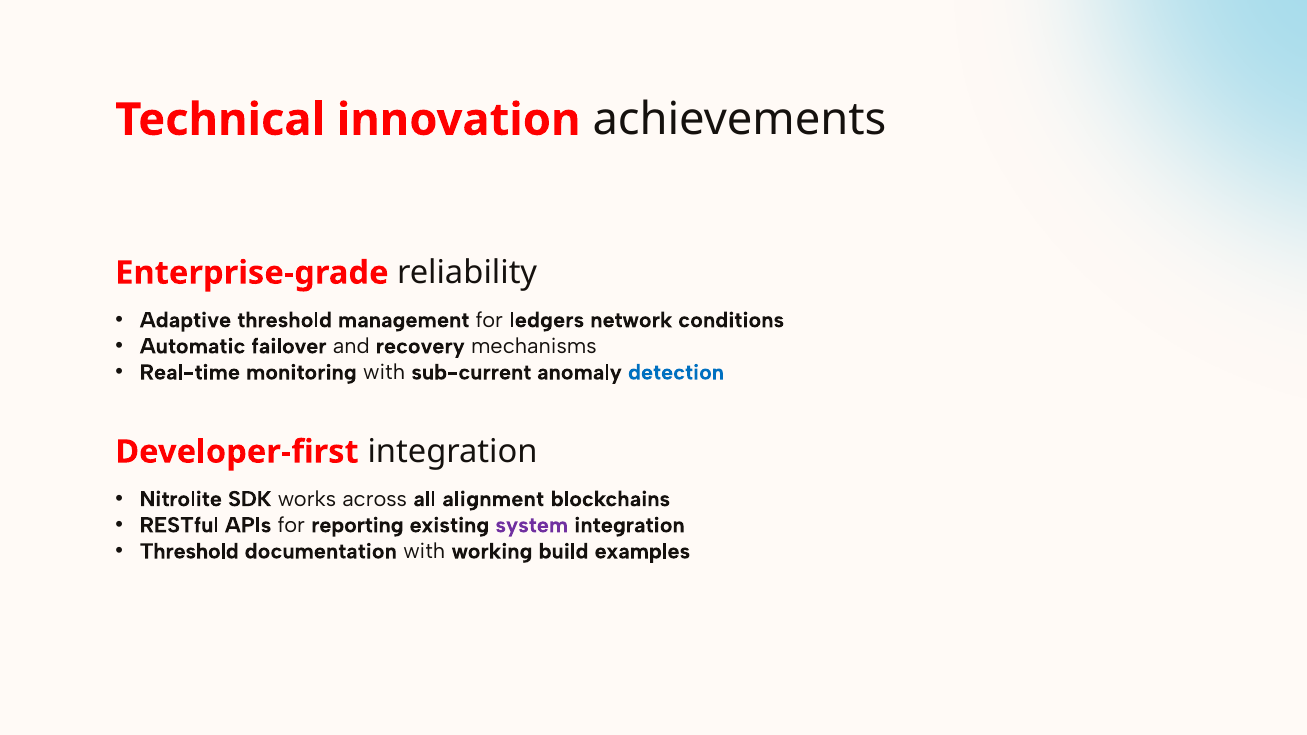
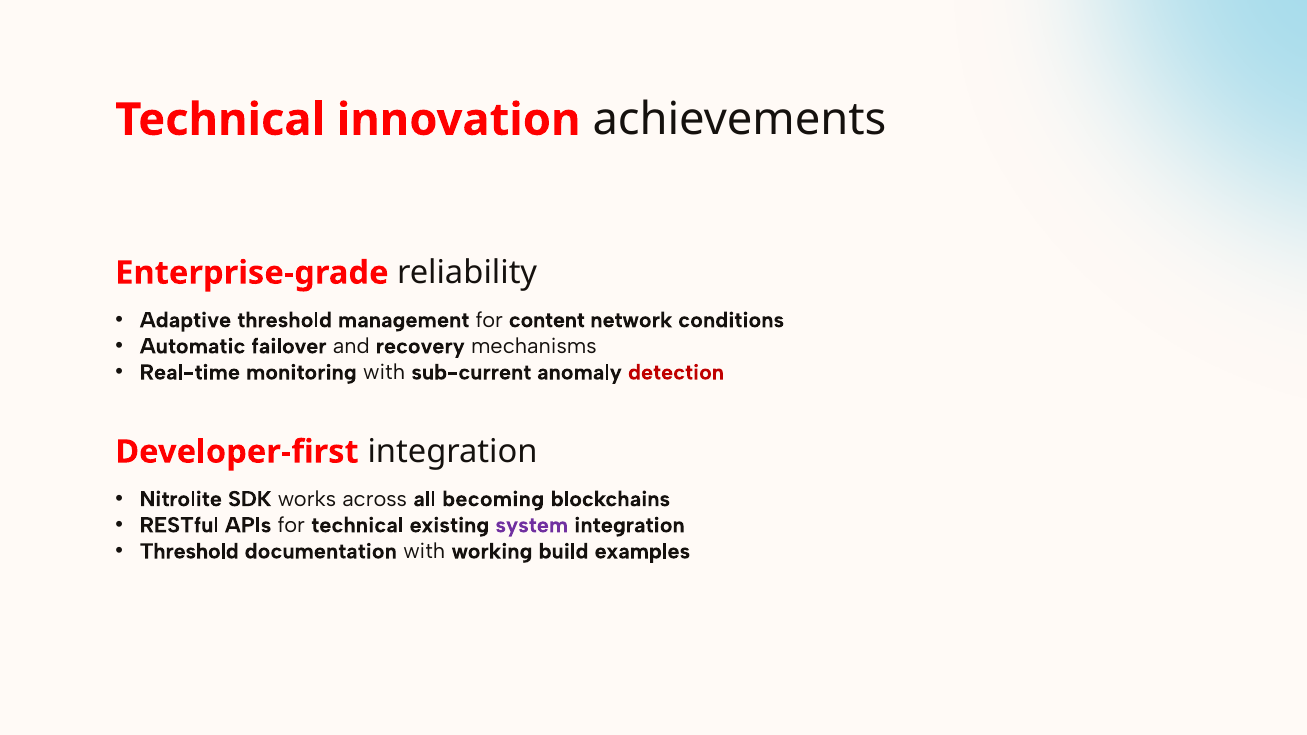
ledgers: ledgers -> content
detection colour: blue -> red
alignment: alignment -> becoming
for reporting: reporting -> technical
